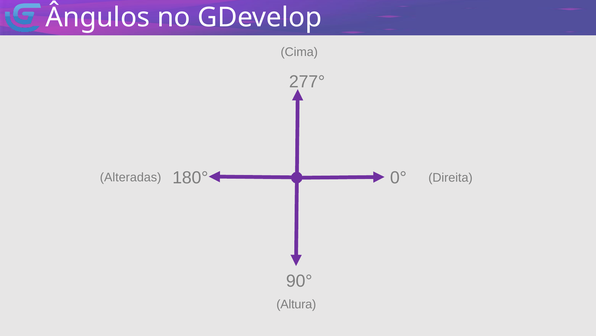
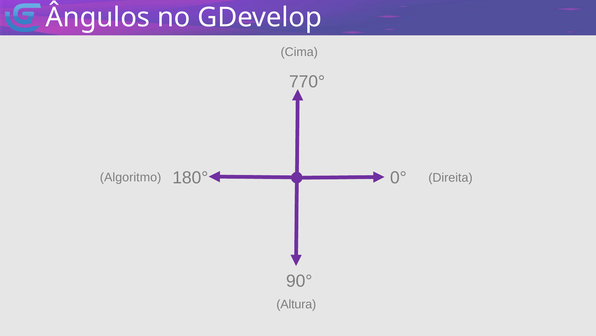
277°: 277° -> 770°
Alteradas: Alteradas -> Algoritmo
